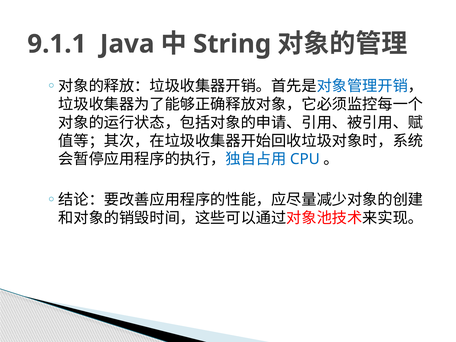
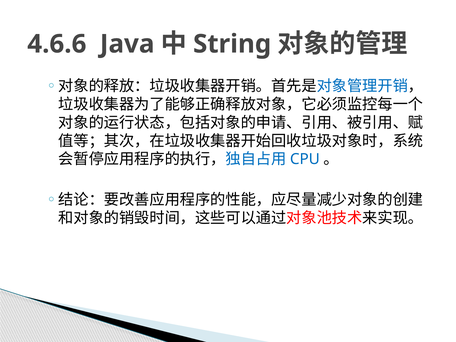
9.1.1: 9.1.1 -> 4.6.6
